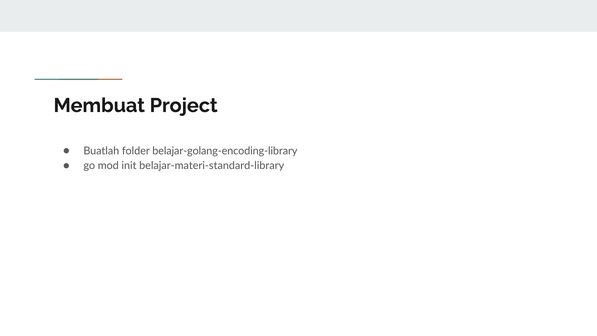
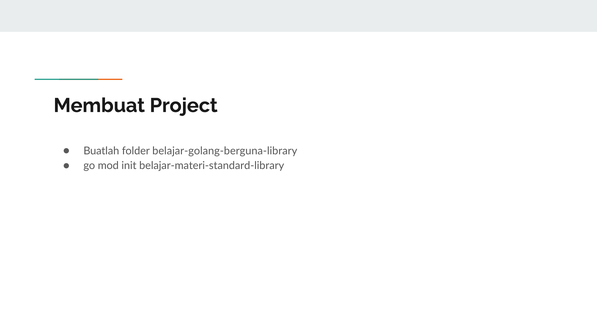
belajar-golang-encoding-library: belajar-golang-encoding-library -> belajar-golang-berguna-library
